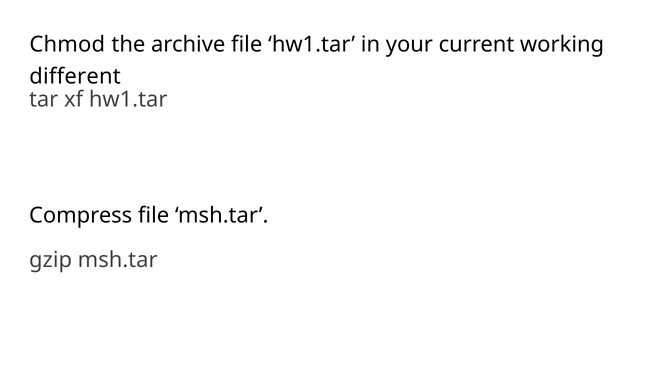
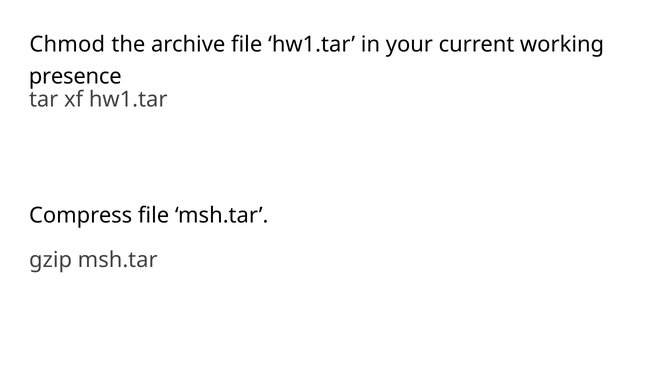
different: different -> presence
